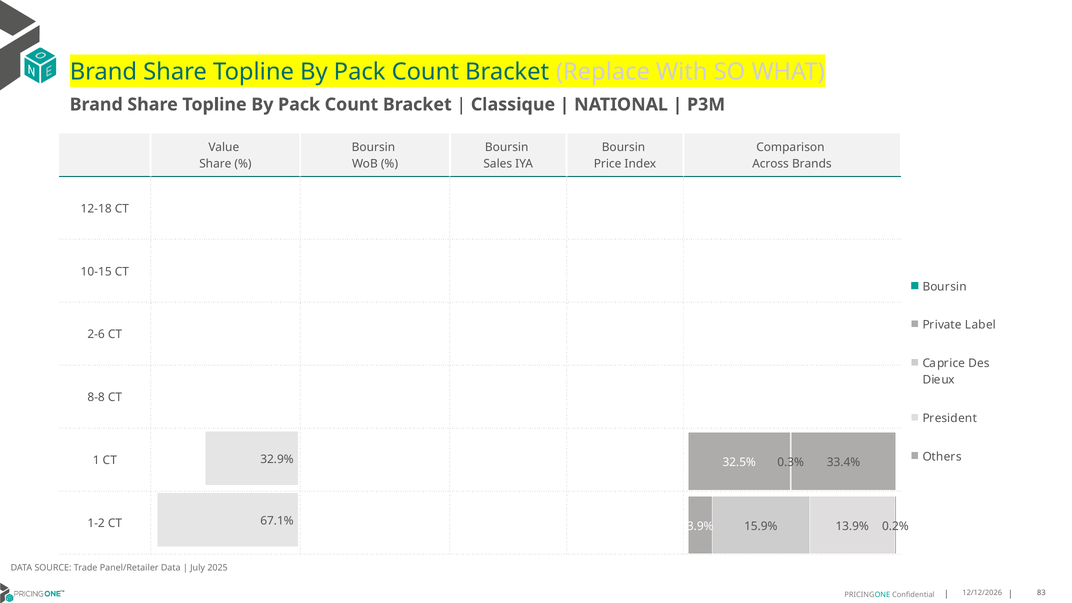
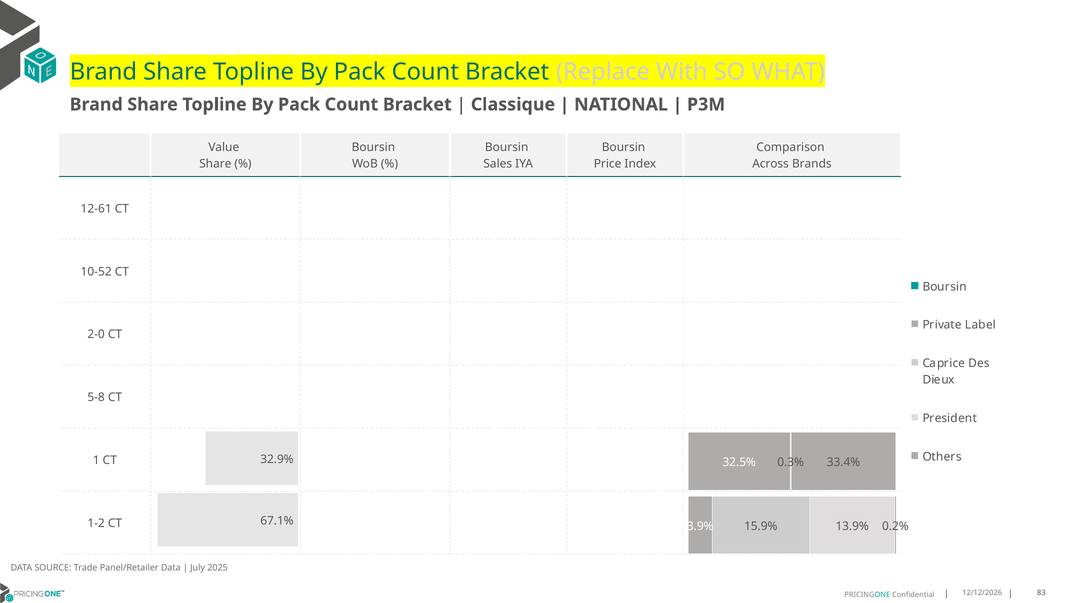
12-18: 12-18 -> 12-61
10-15: 10-15 -> 10-52
2-6: 2-6 -> 2-0
8-8: 8-8 -> 5-8
